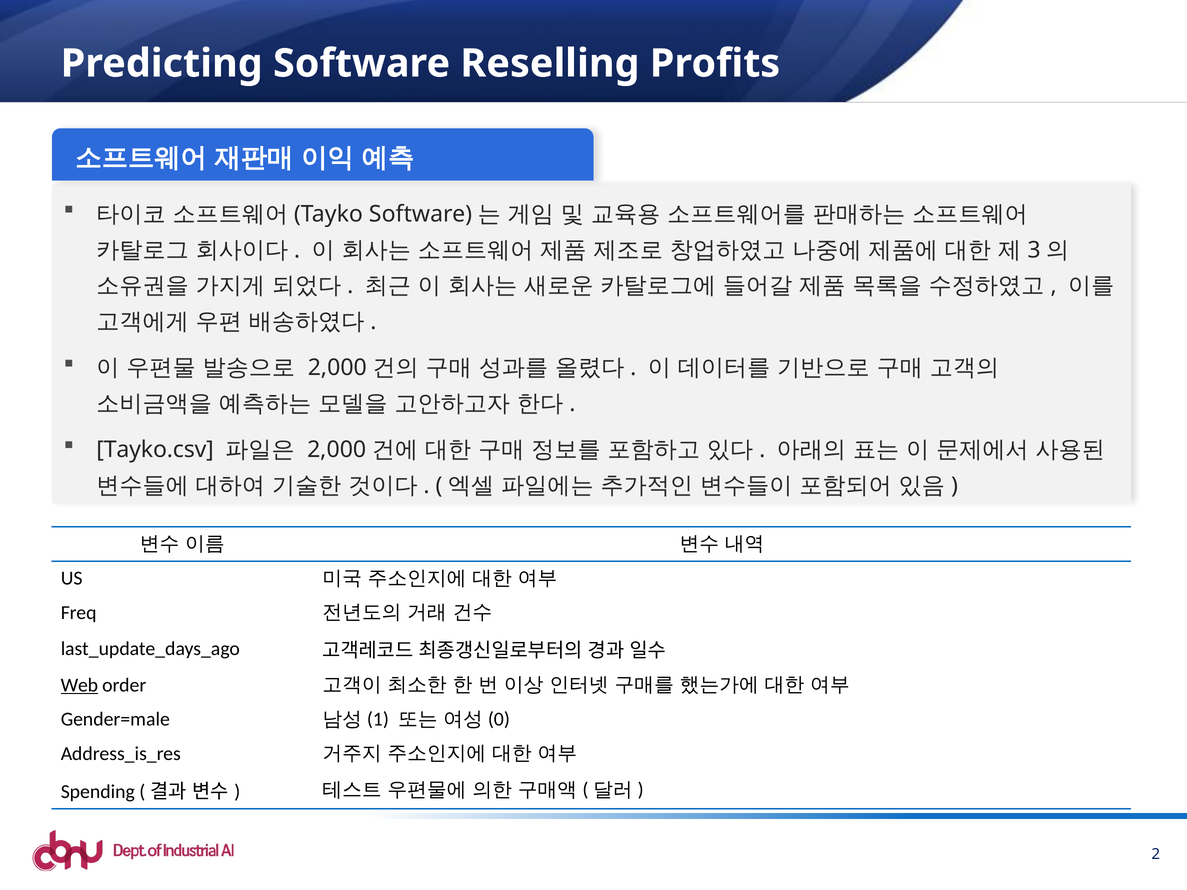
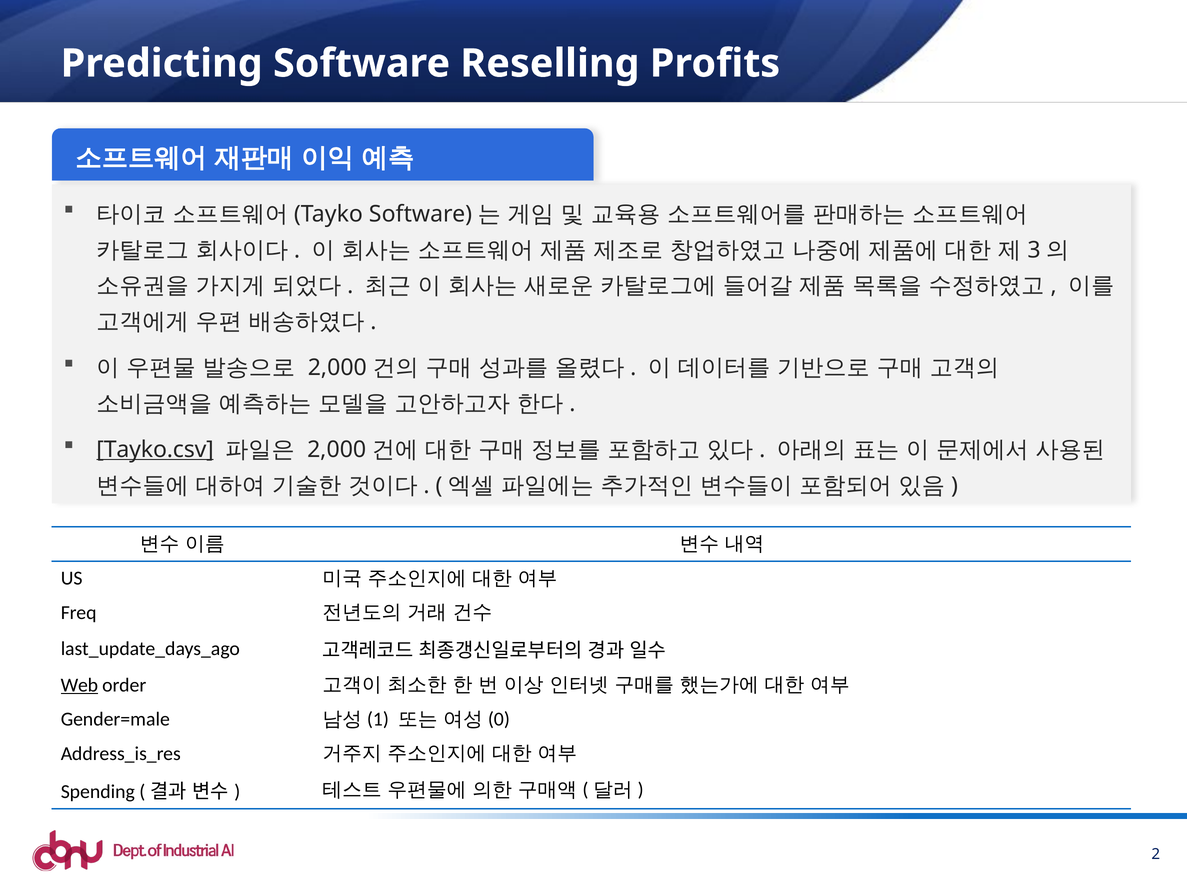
Tayko.csv underline: none -> present
